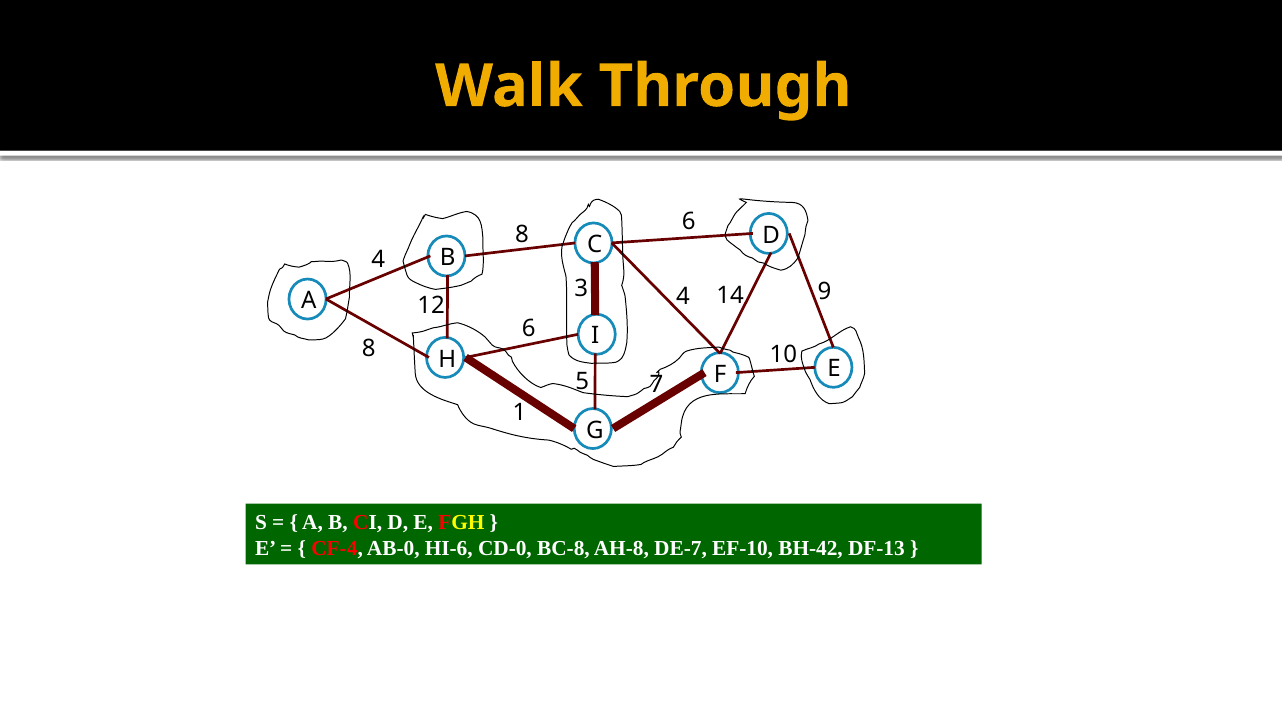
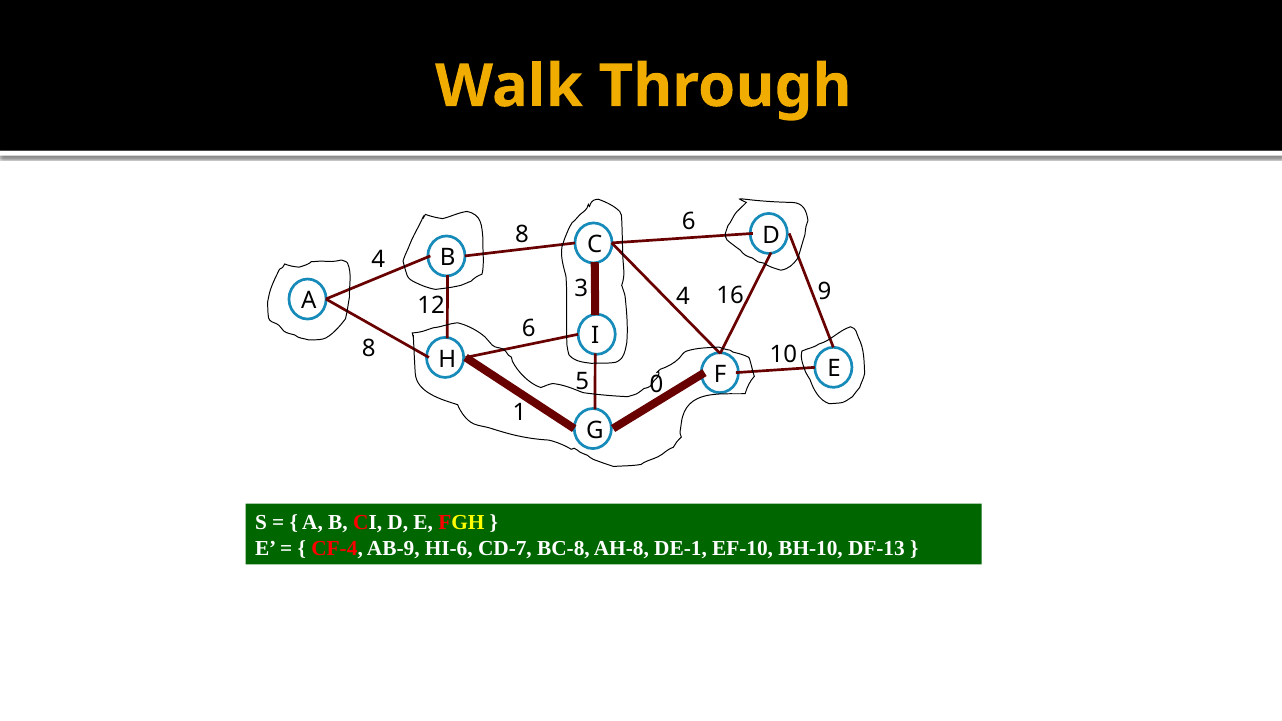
14: 14 -> 16
7: 7 -> 0
AB-0: AB-0 -> AB-9
CD-0: CD-0 -> CD-7
DE-7: DE-7 -> DE-1
BH-42: BH-42 -> BH-10
